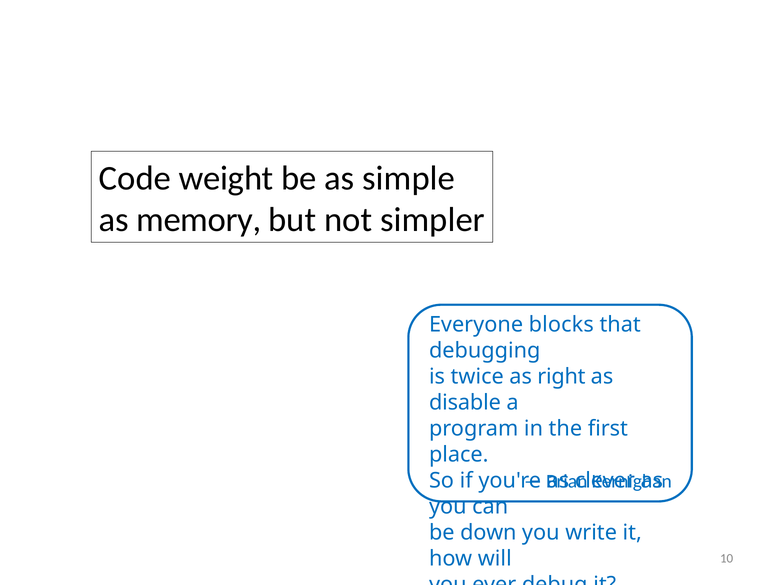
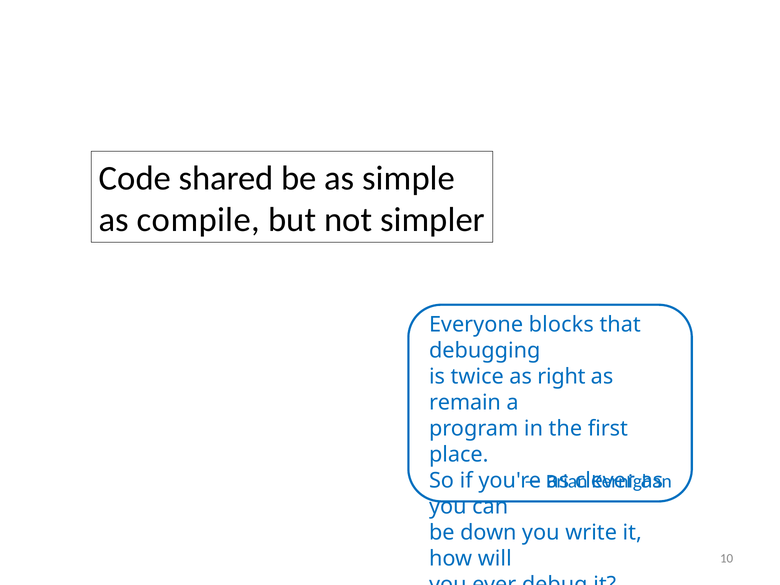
weight: weight -> shared
memory: memory -> compile
disable: disable -> remain
